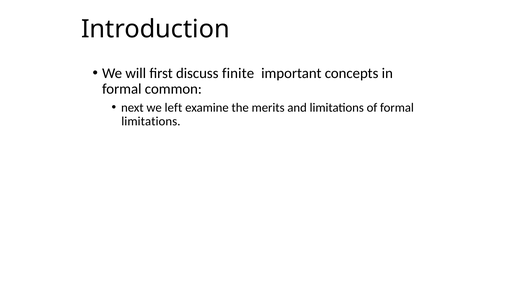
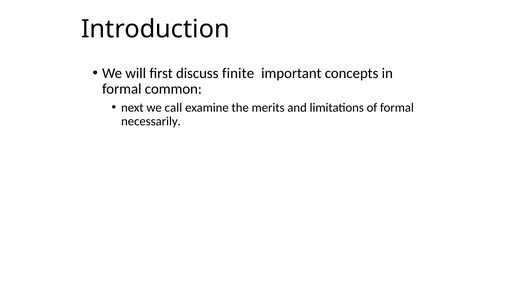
left: left -> call
limitations at (151, 121): limitations -> necessarily
